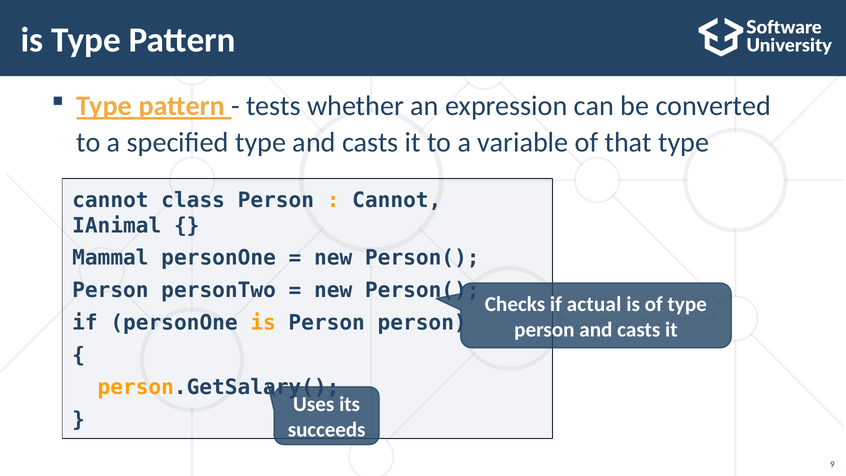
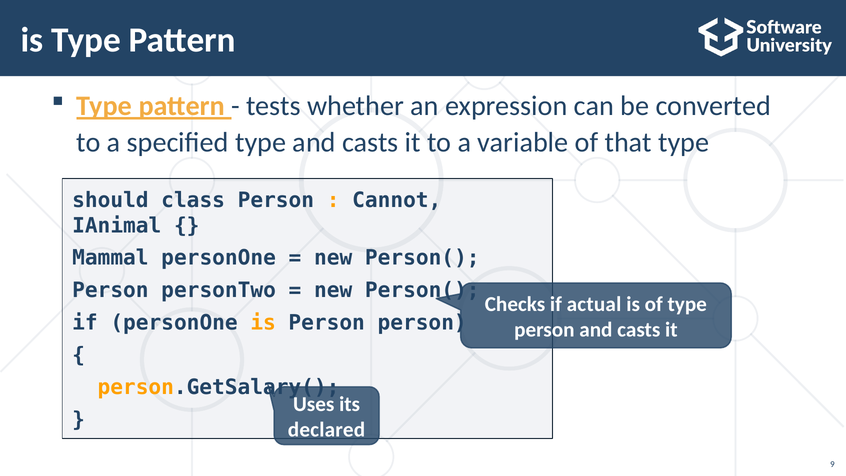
cannot at (110, 200): cannot -> should
succeeds: succeeds -> declared
